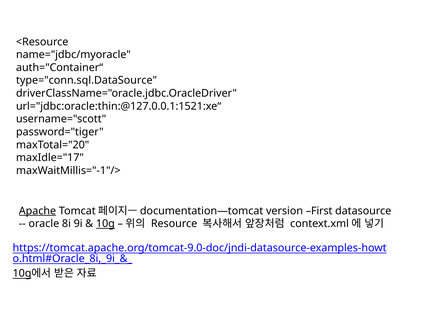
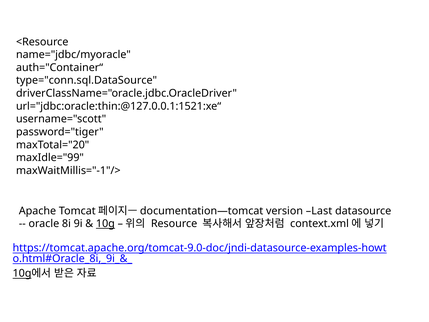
maxIdle="17: maxIdle="17 -> maxIdle="99
Apache underline: present -> none
First: First -> Last
